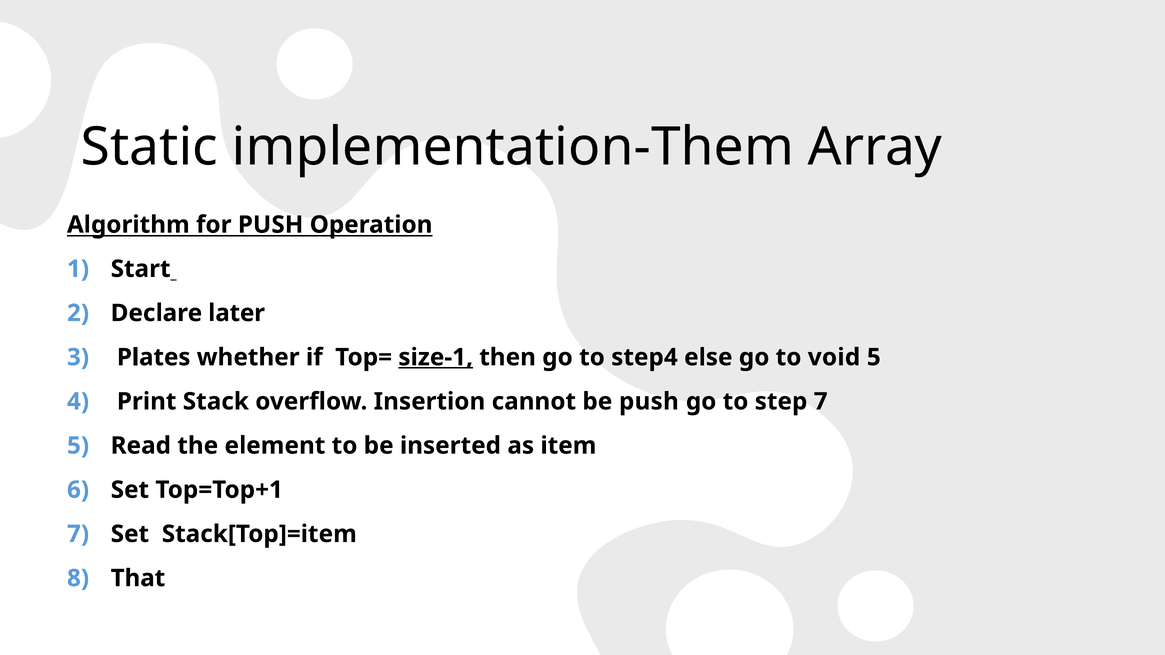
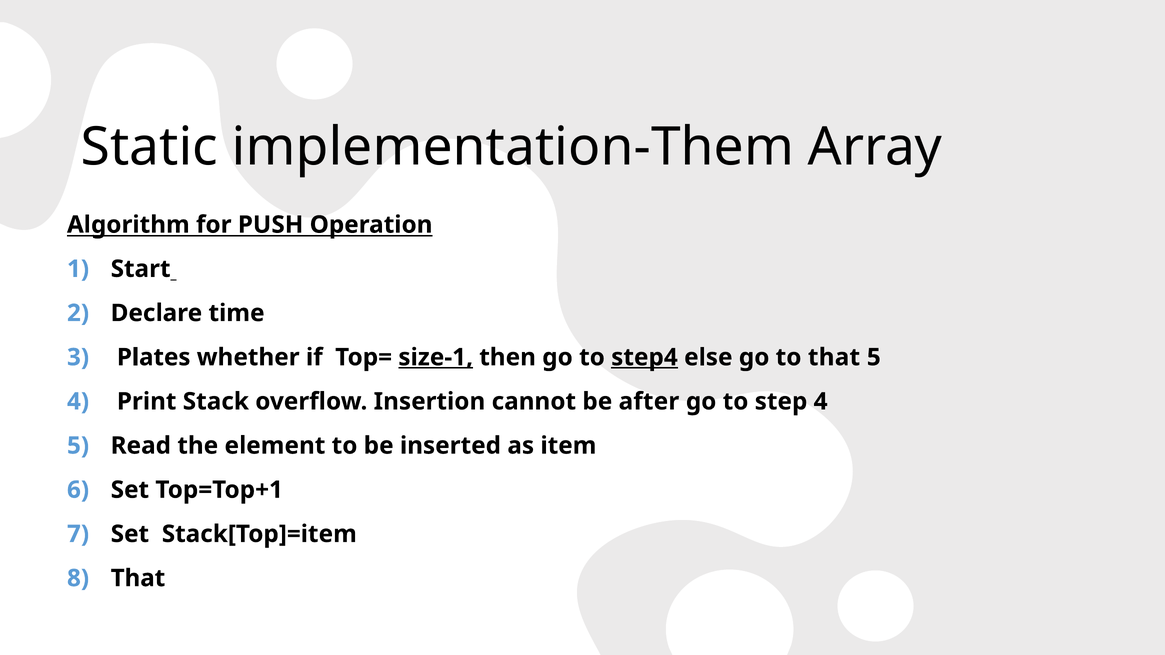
later: later -> time
step4 underline: none -> present
to void: void -> that
be push: push -> after
step 7: 7 -> 4
